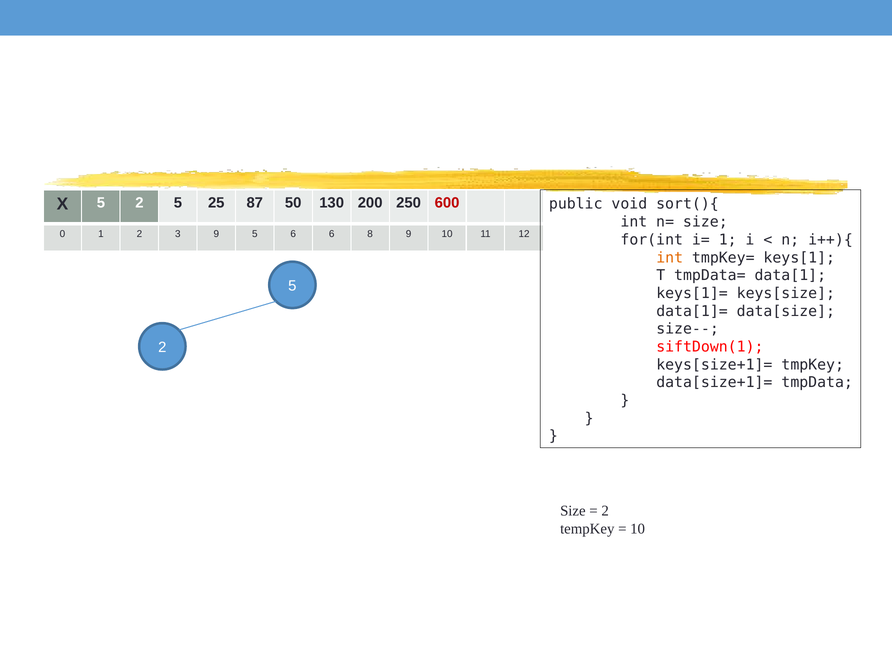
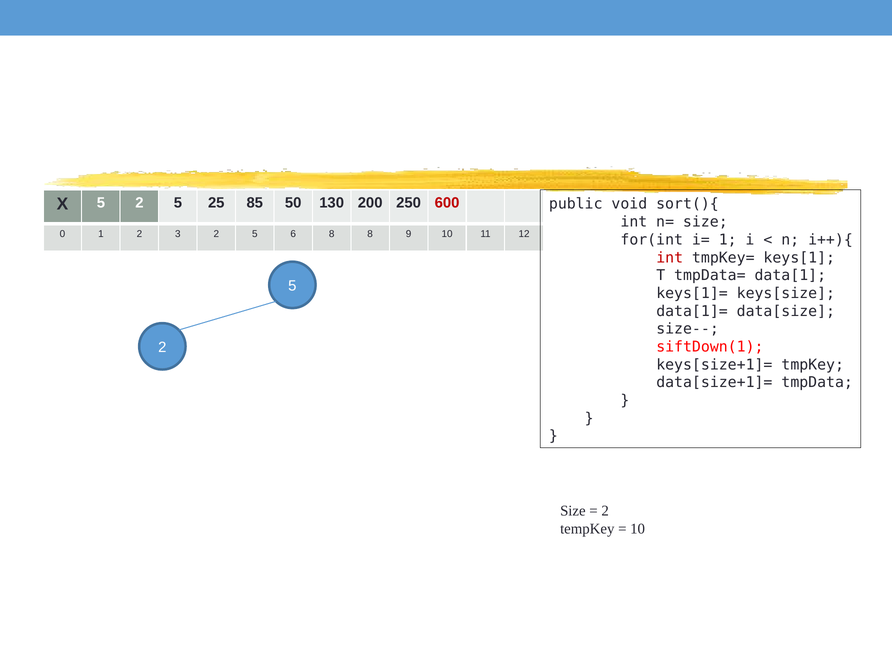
87: 87 -> 85
3 9: 9 -> 2
6 6: 6 -> 8
int at (670, 258) colour: orange -> red
